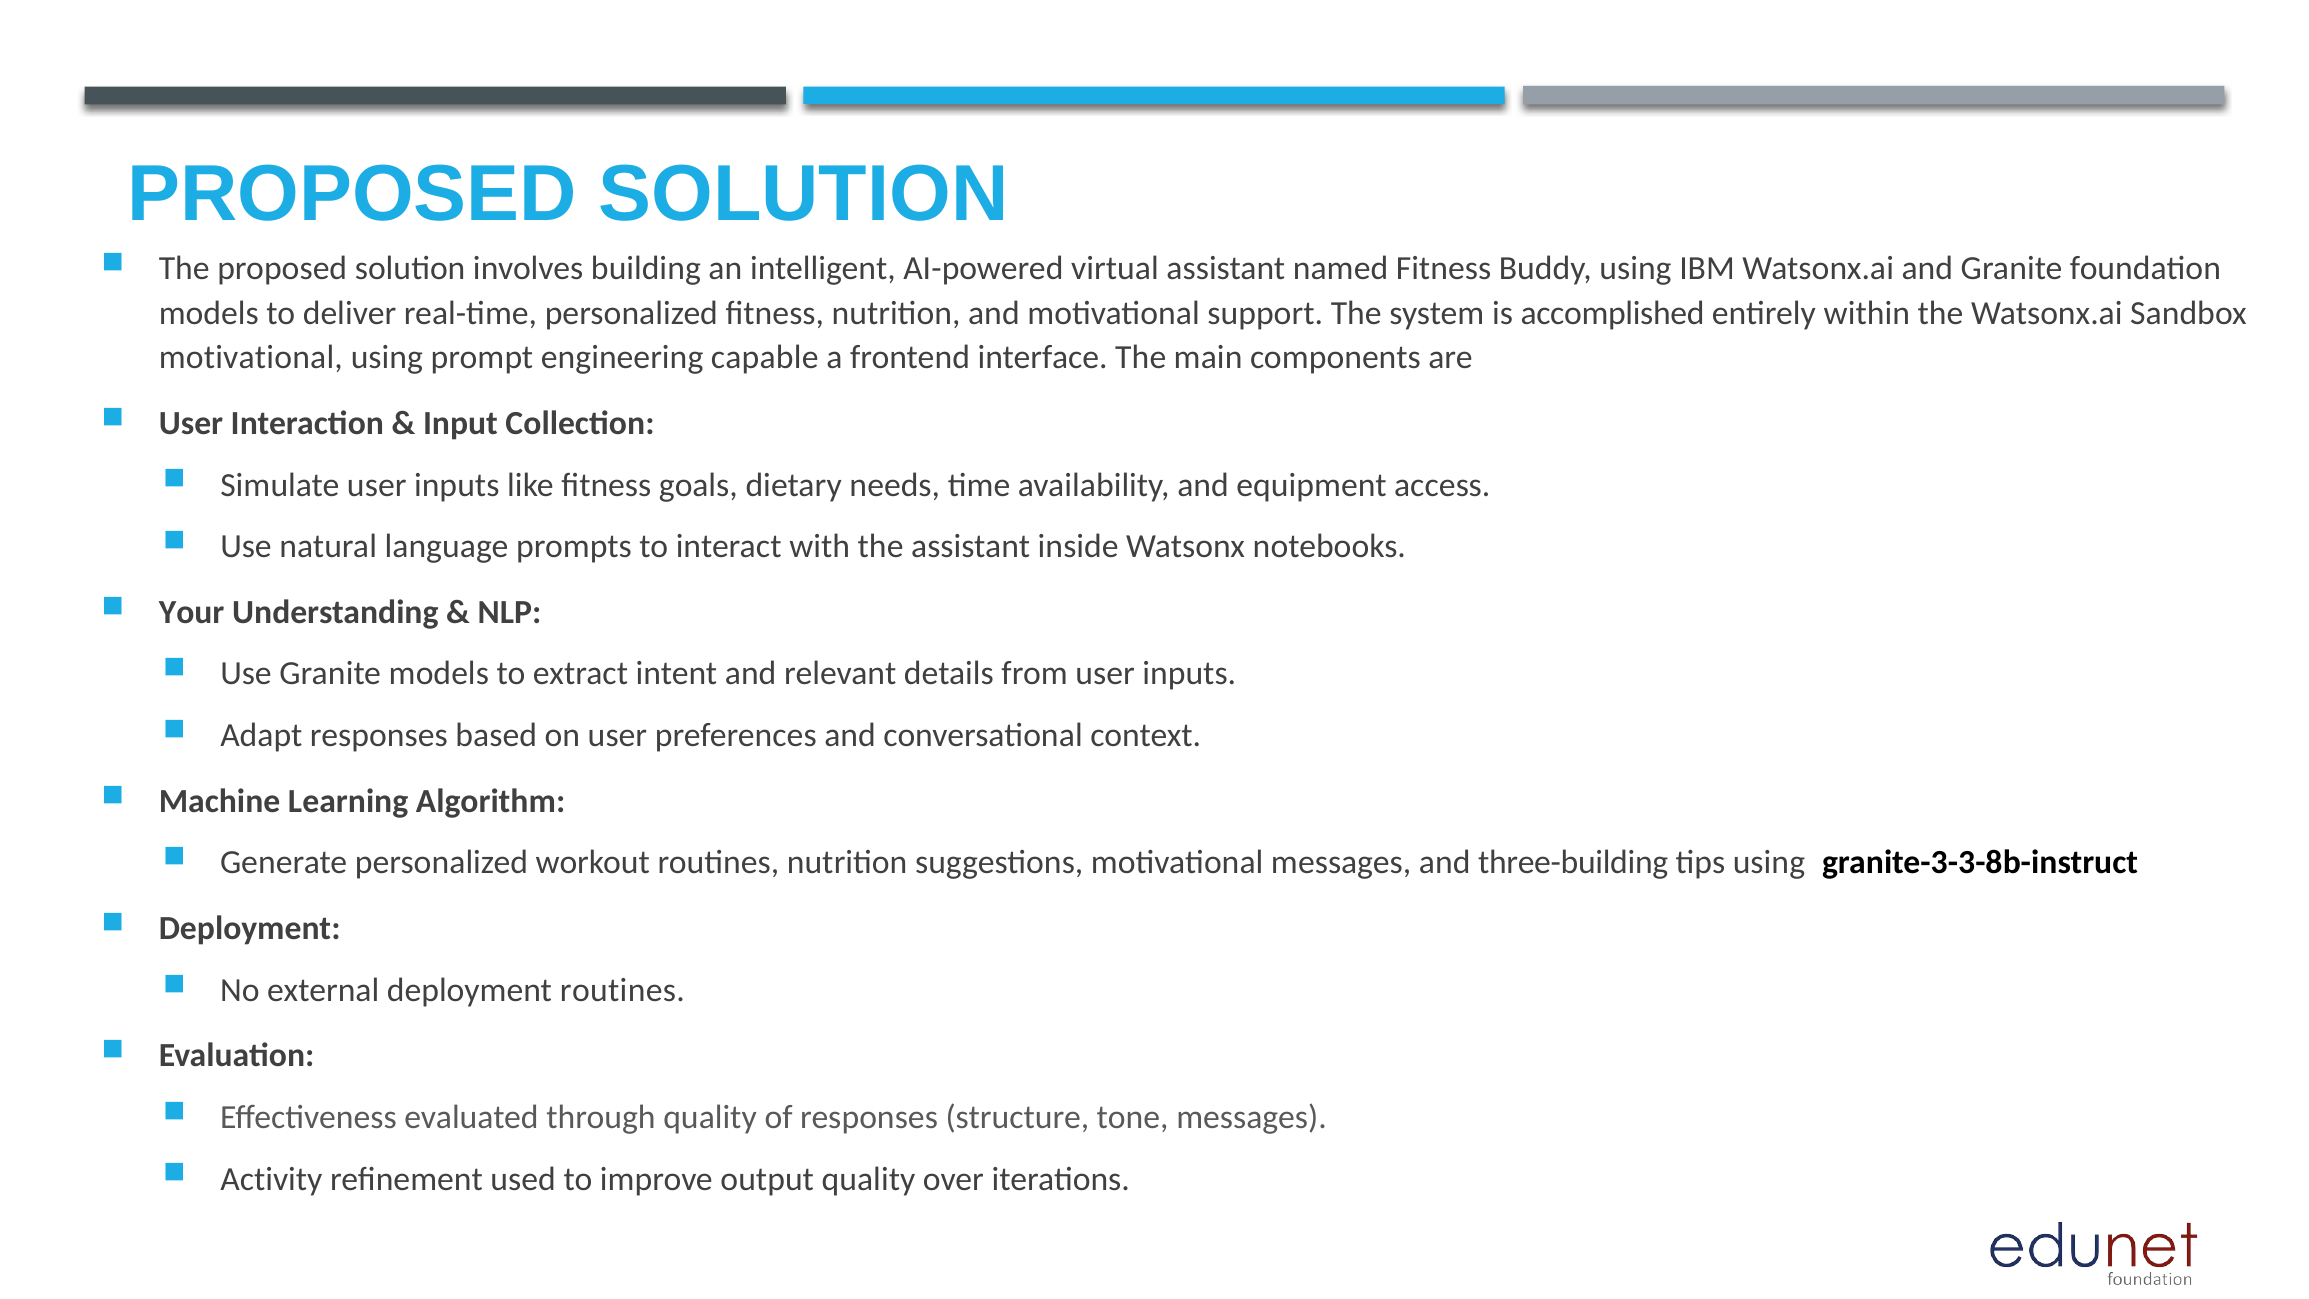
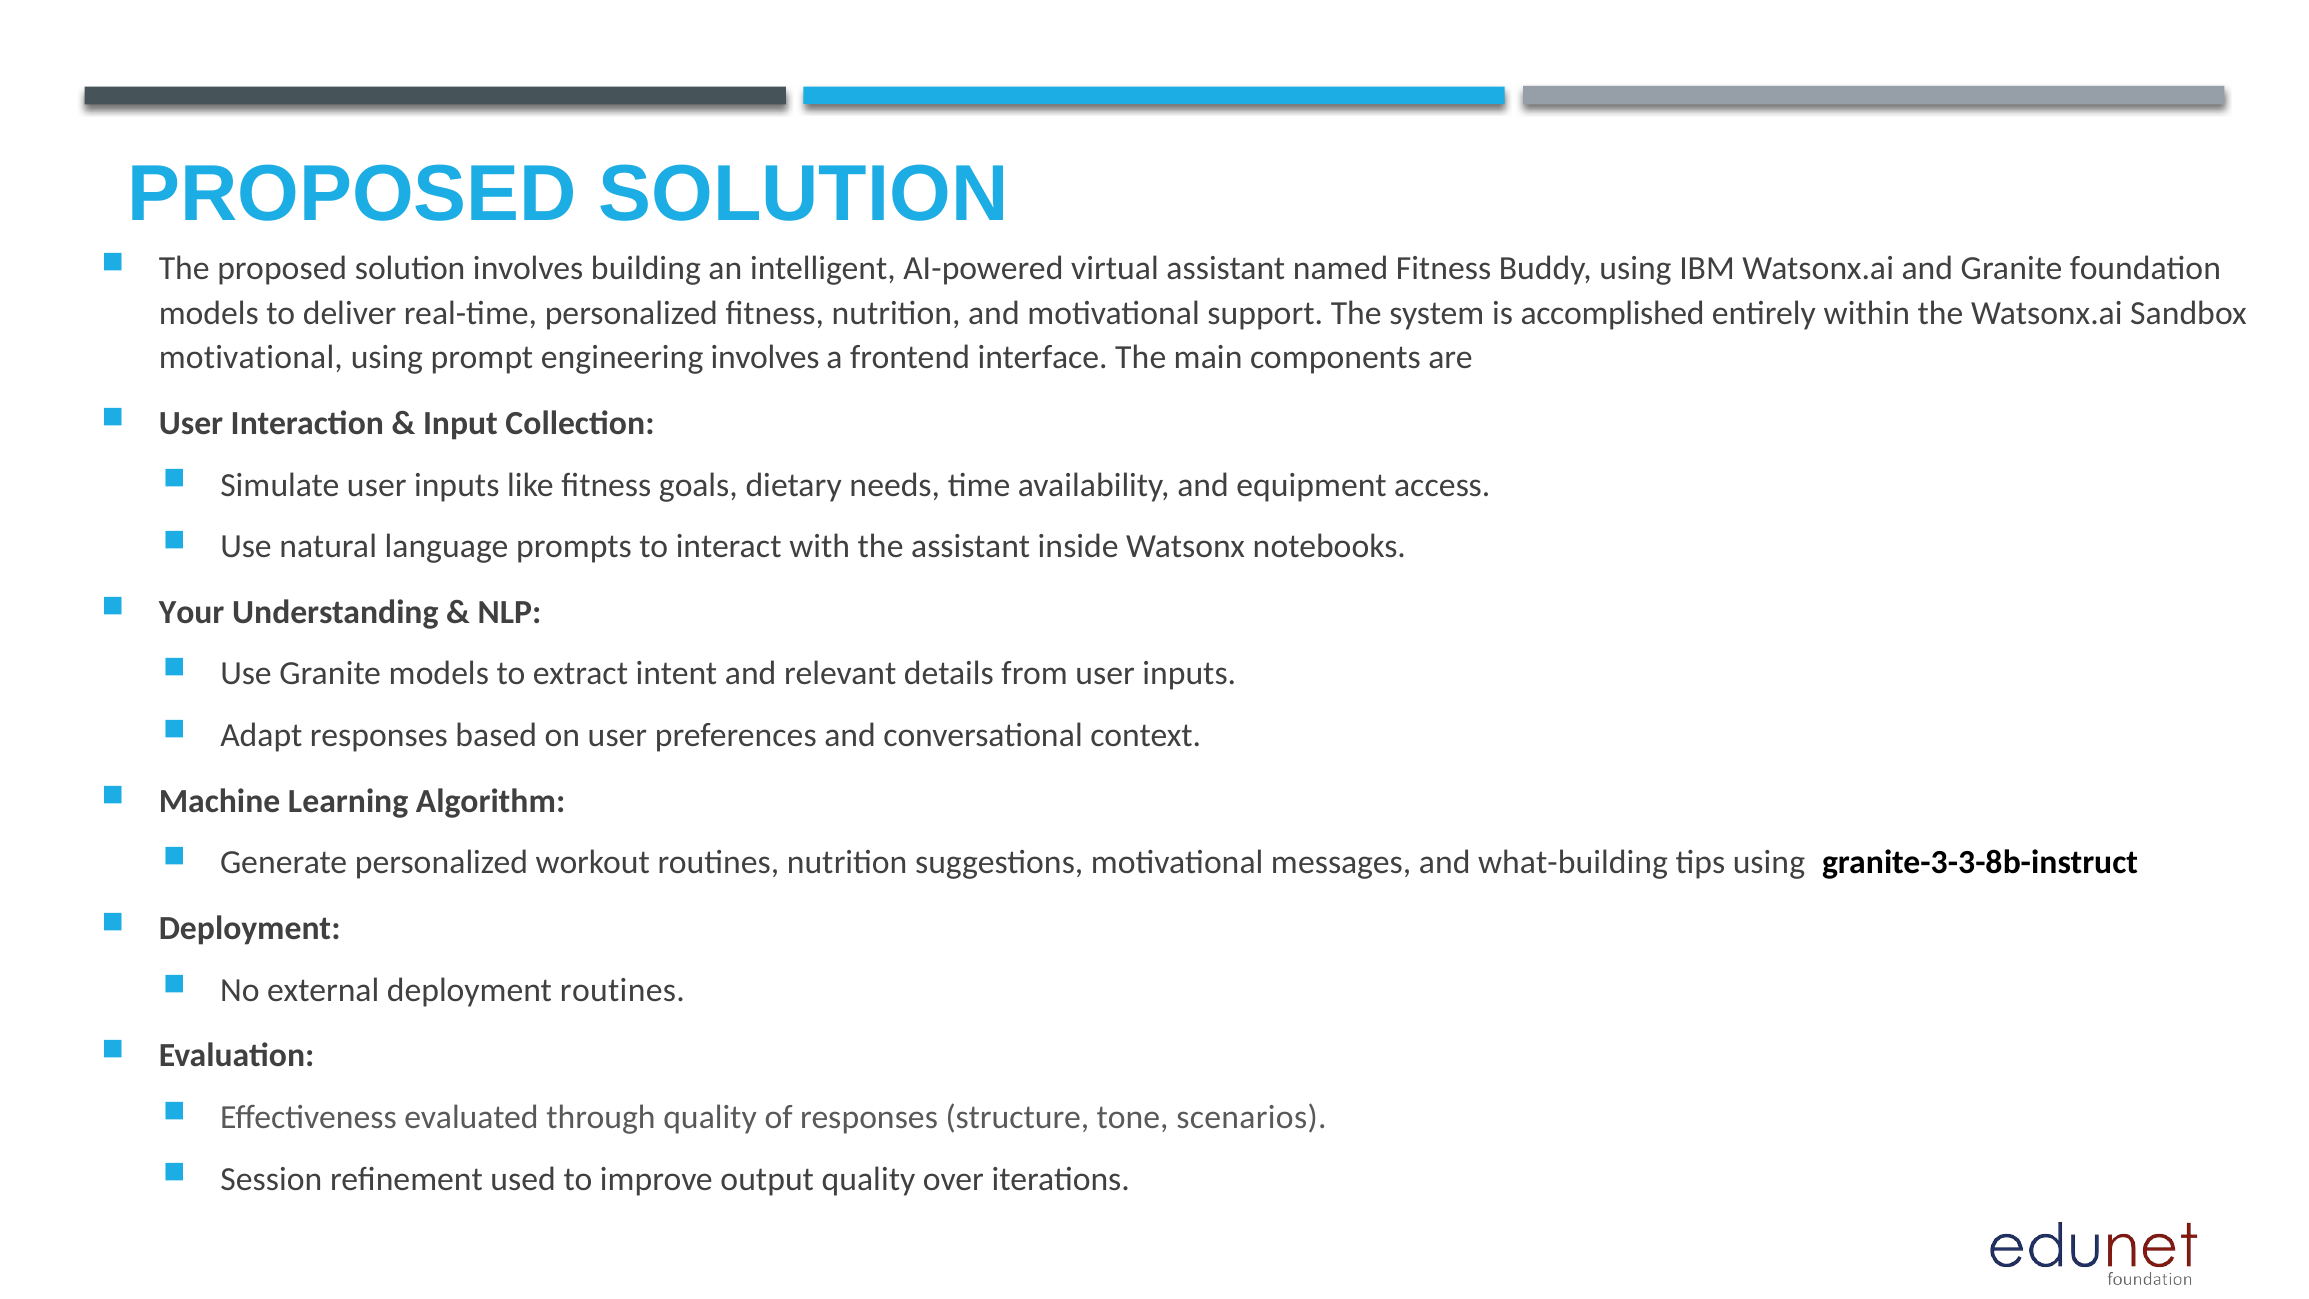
engineering capable: capable -> involves
three-building: three-building -> what-building
tone messages: messages -> scenarios
Activity: Activity -> Session
